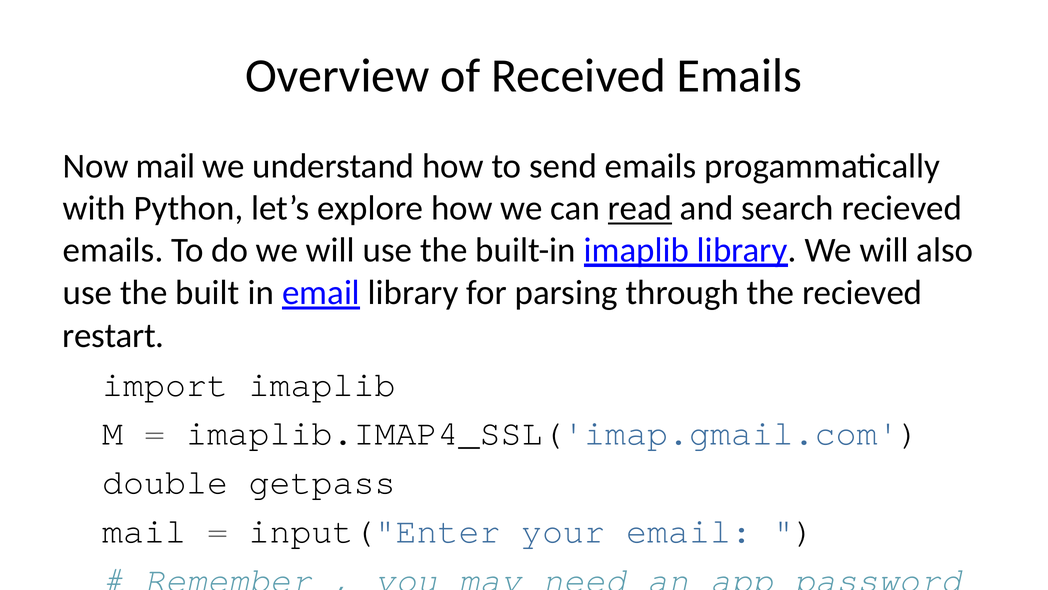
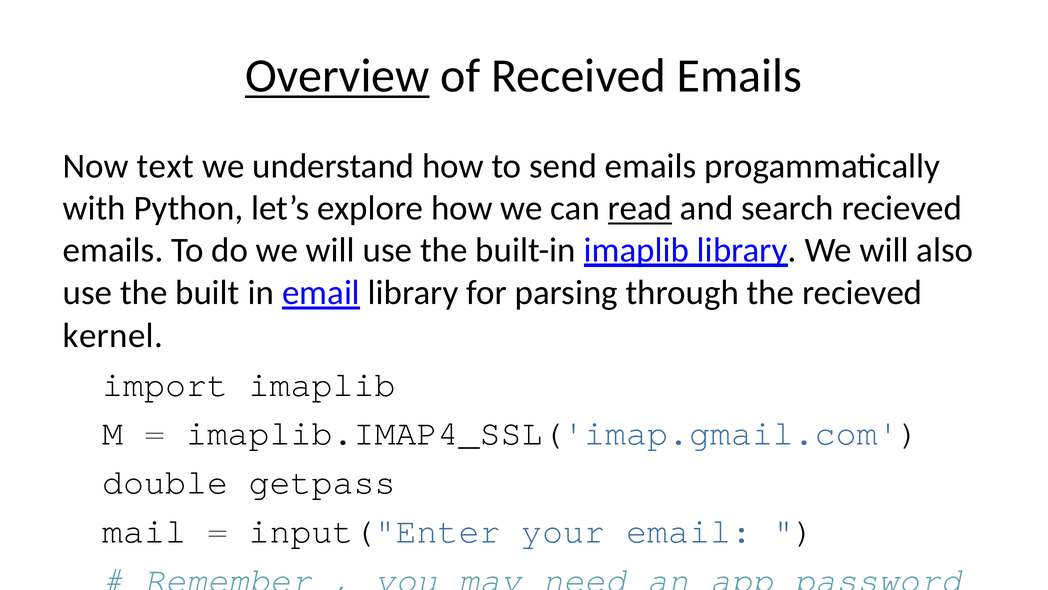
Overview underline: none -> present
Now mail: mail -> text
restart: restart -> kernel
